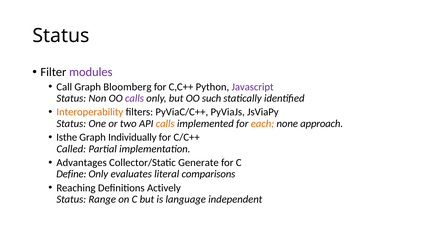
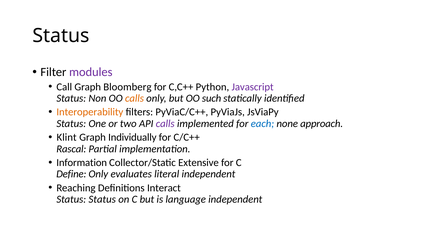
calls at (134, 98) colour: purple -> orange
calls at (165, 123) colour: orange -> purple
each colour: orange -> blue
Isthe: Isthe -> Klint
Called: Called -> Rascal
Advantages: Advantages -> Information
Generate: Generate -> Extensive
literal comparisons: comparisons -> independent
Actively: Actively -> Interact
Status Range: Range -> Status
